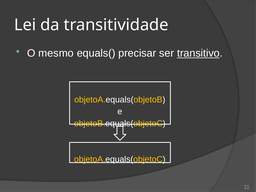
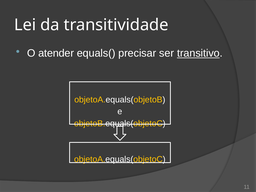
mesmo: mesmo -> atender
